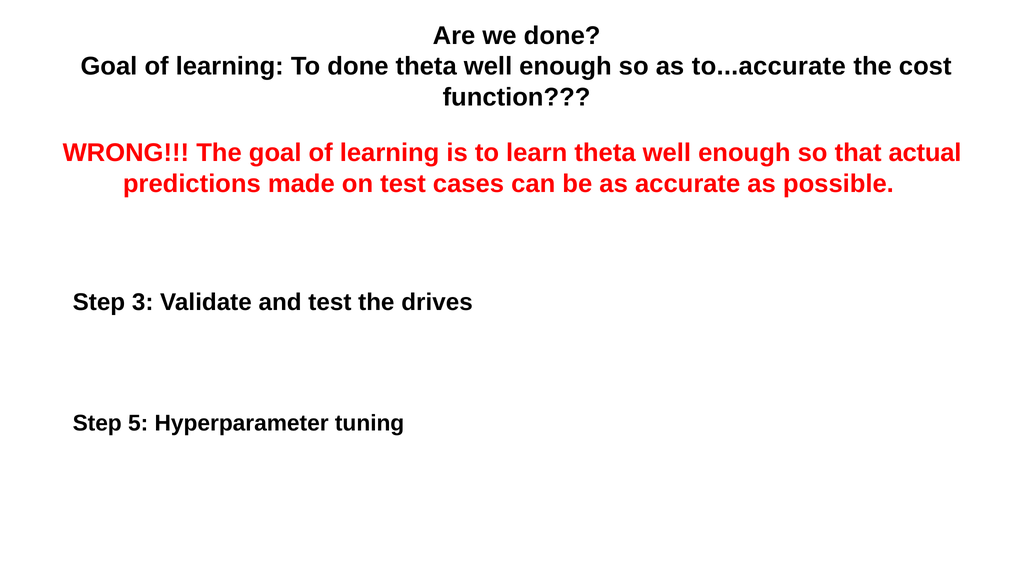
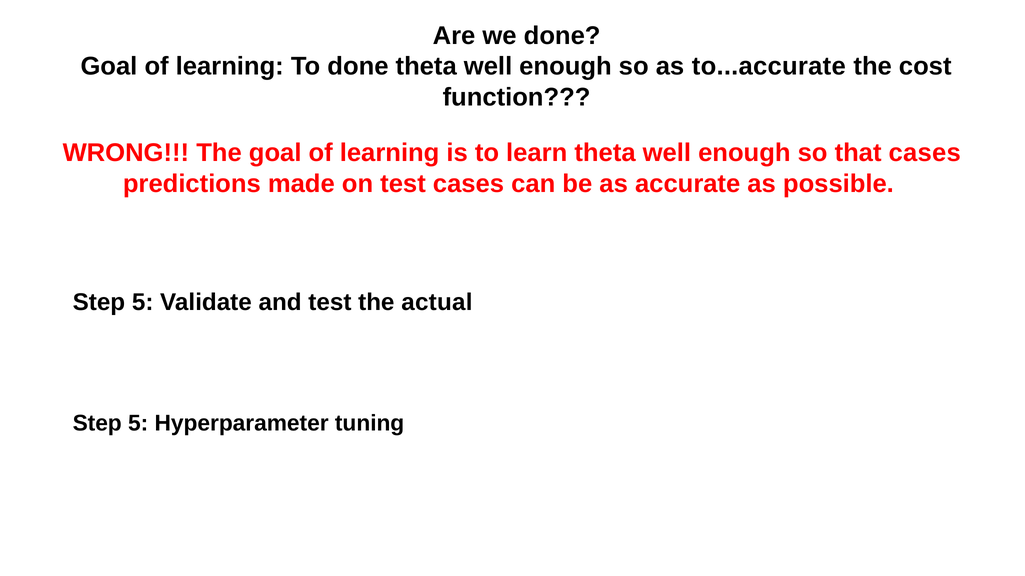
that actual: actual -> cases
3 at (143, 303): 3 -> 5
drives: drives -> actual
